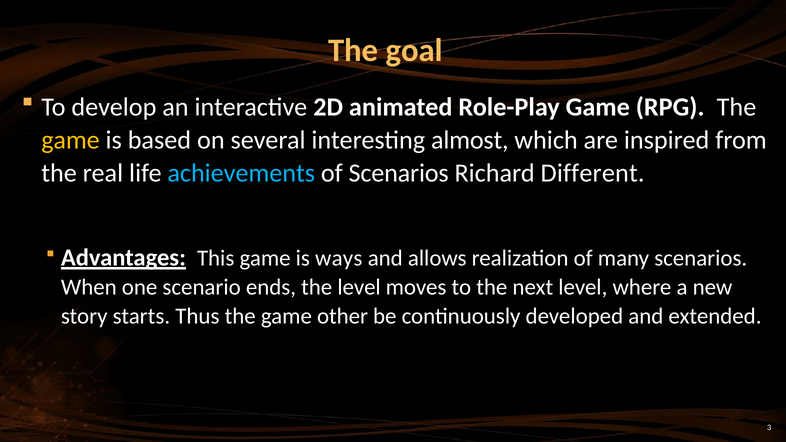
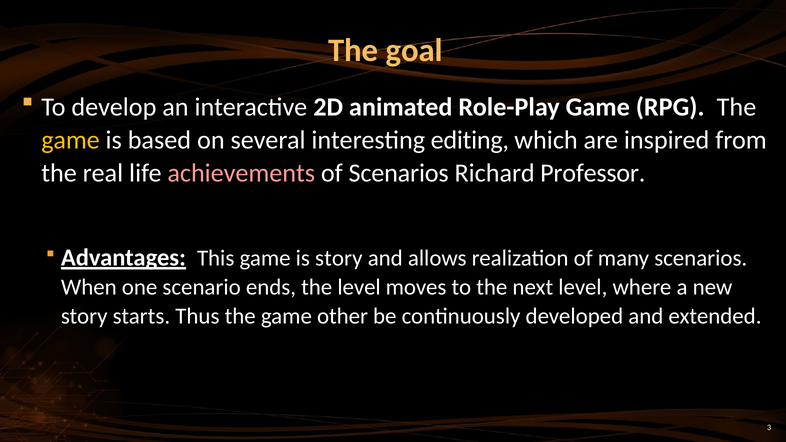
almost: almost -> editing
achievements colour: light blue -> pink
Different: Different -> Professor
is ways: ways -> story
